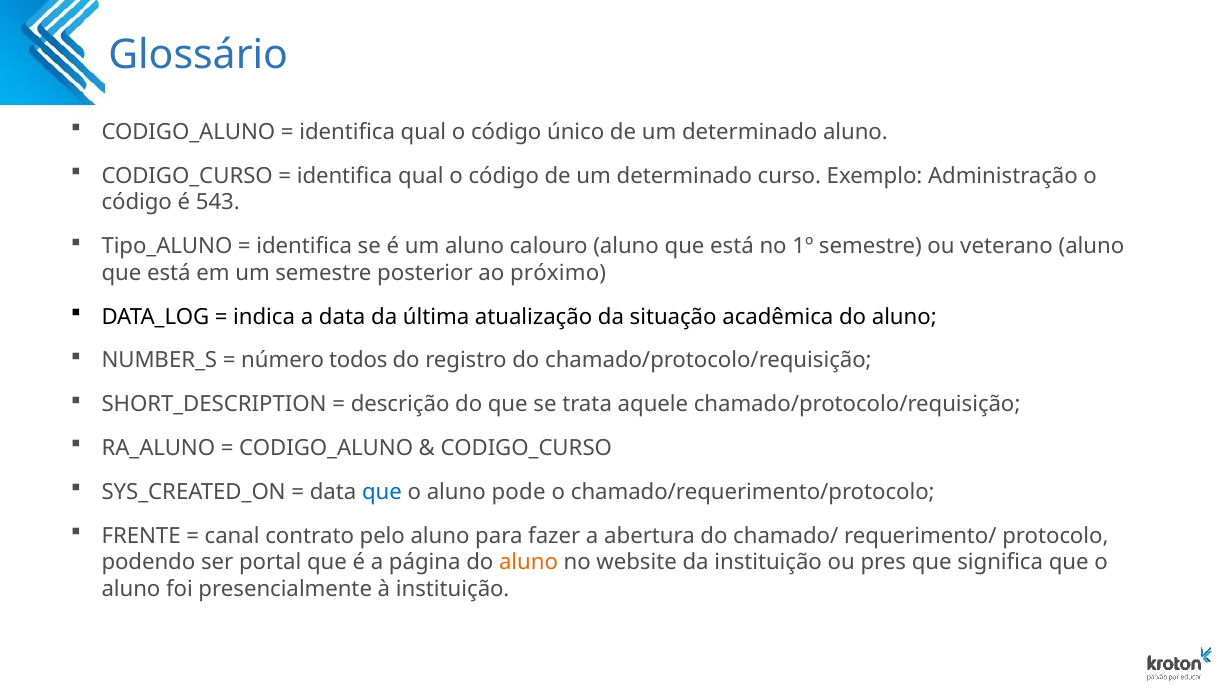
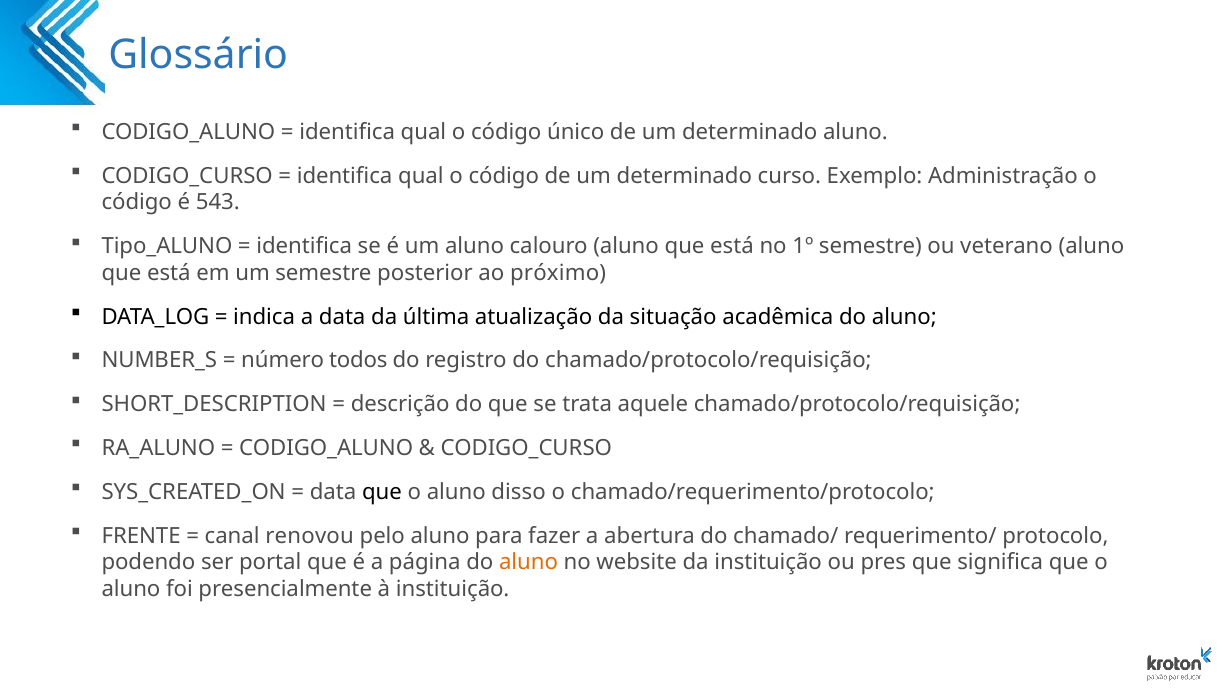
que at (382, 492) colour: blue -> black
pode: pode -> disso
contrato: contrato -> renovou
